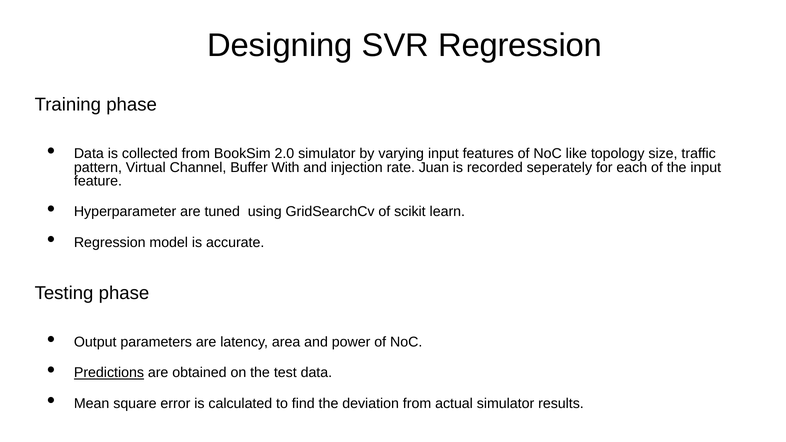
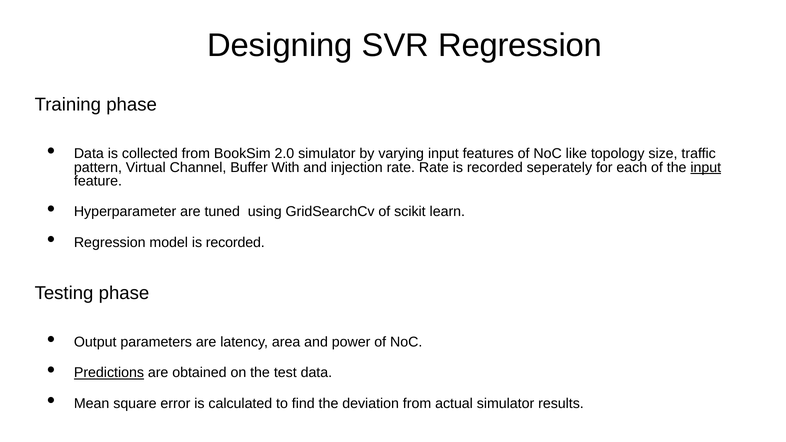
rate Juan: Juan -> Rate
input at (706, 167) underline: none -> present
model is accurate: accurate -> recorded
